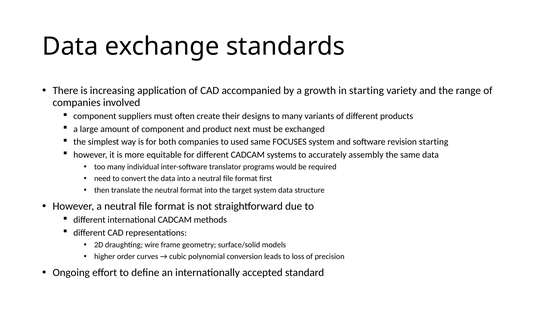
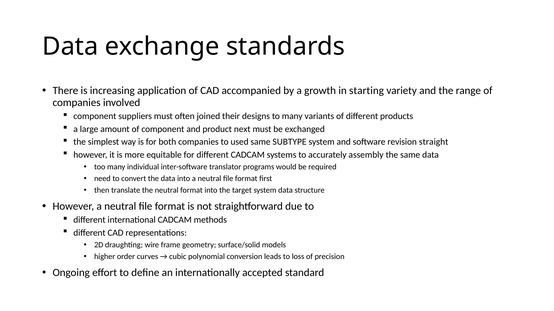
create: create -> joined
FOCUSES: FOCUSES -> SUBTYPE
revision starting: starting -> straight
